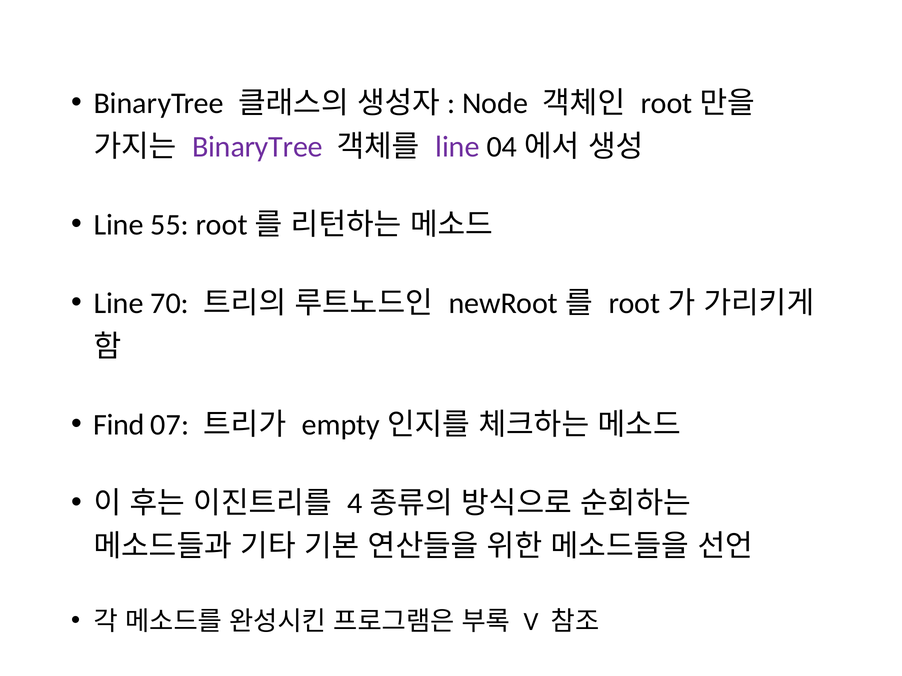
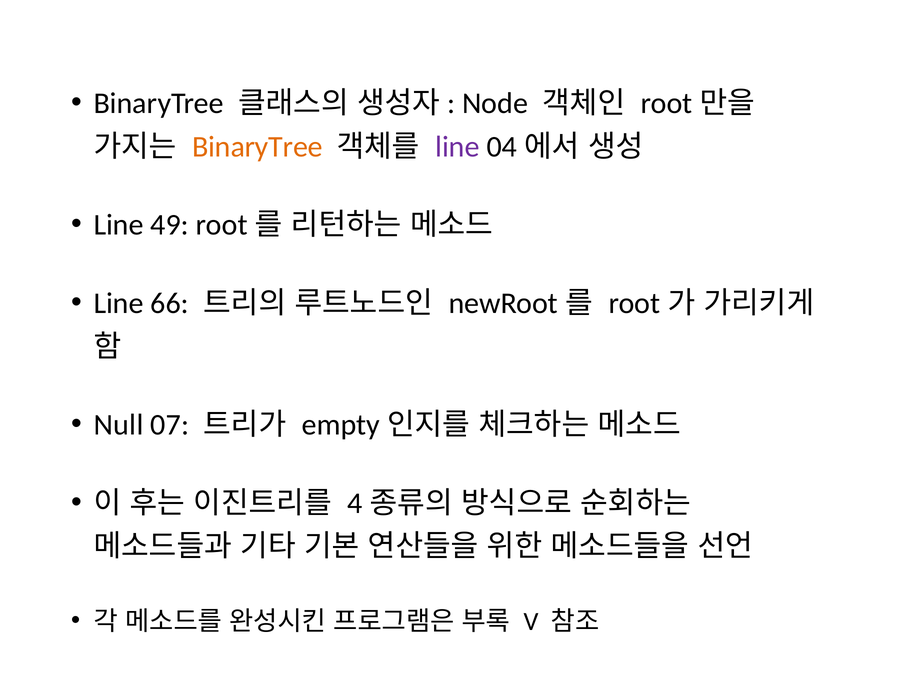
BinaryTree at (257, 147) colour: purple -> orange
55: 55 -> 49
70: 70 -> 66
Find: Find -> Null
